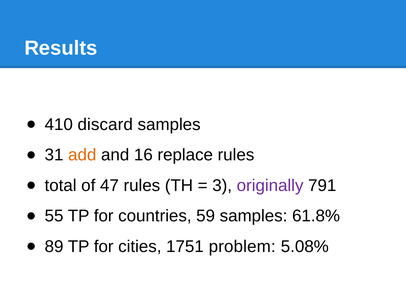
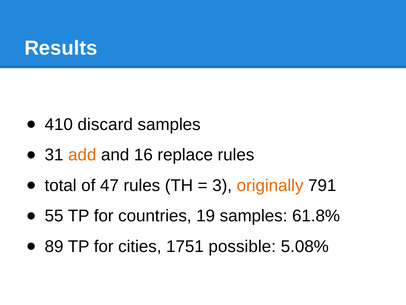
originally colour: purple -> orange
59: 59 -> 19
problem: problem -> possible
